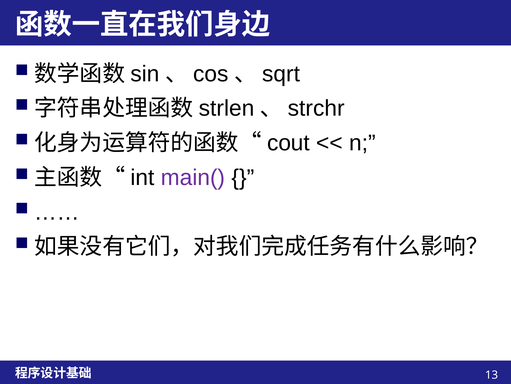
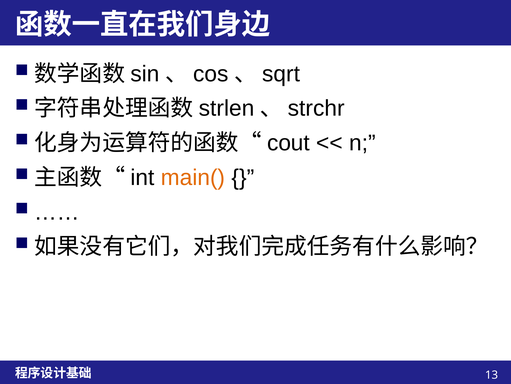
main( colour: purple -> orange
